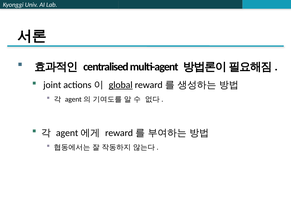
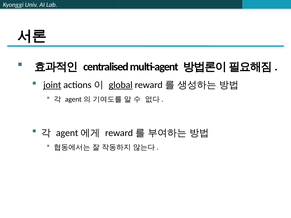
joint underline: none -> present
